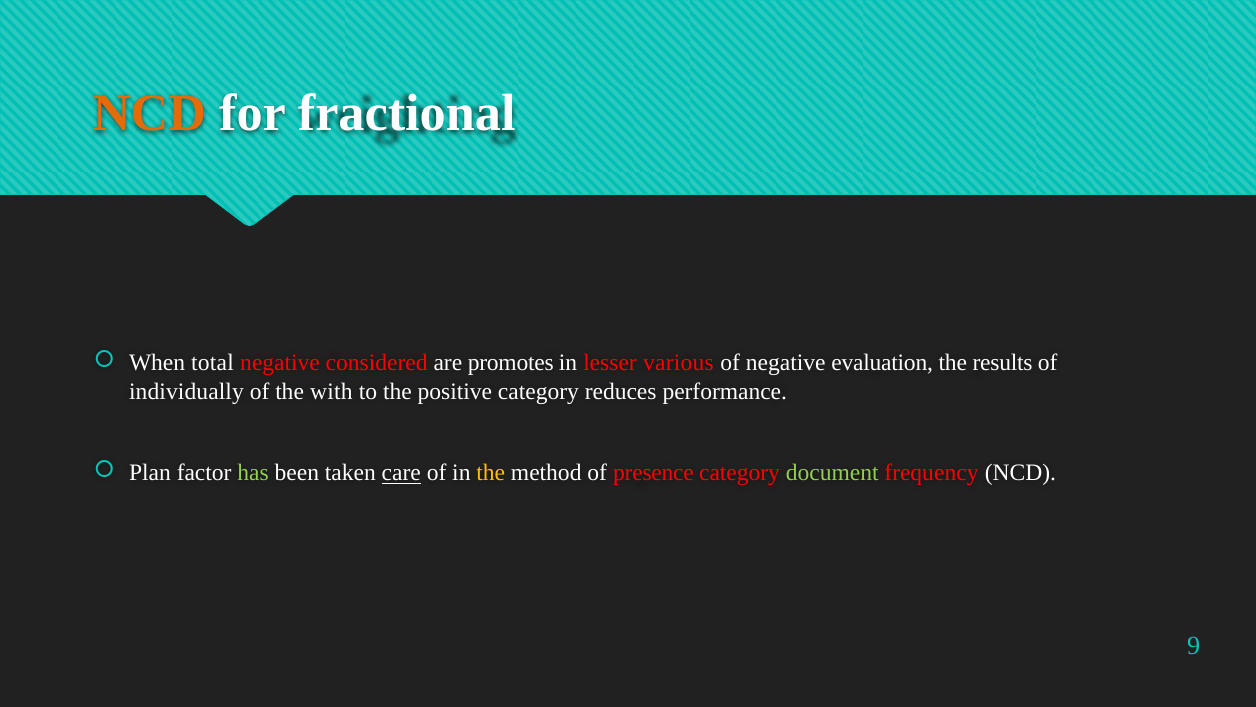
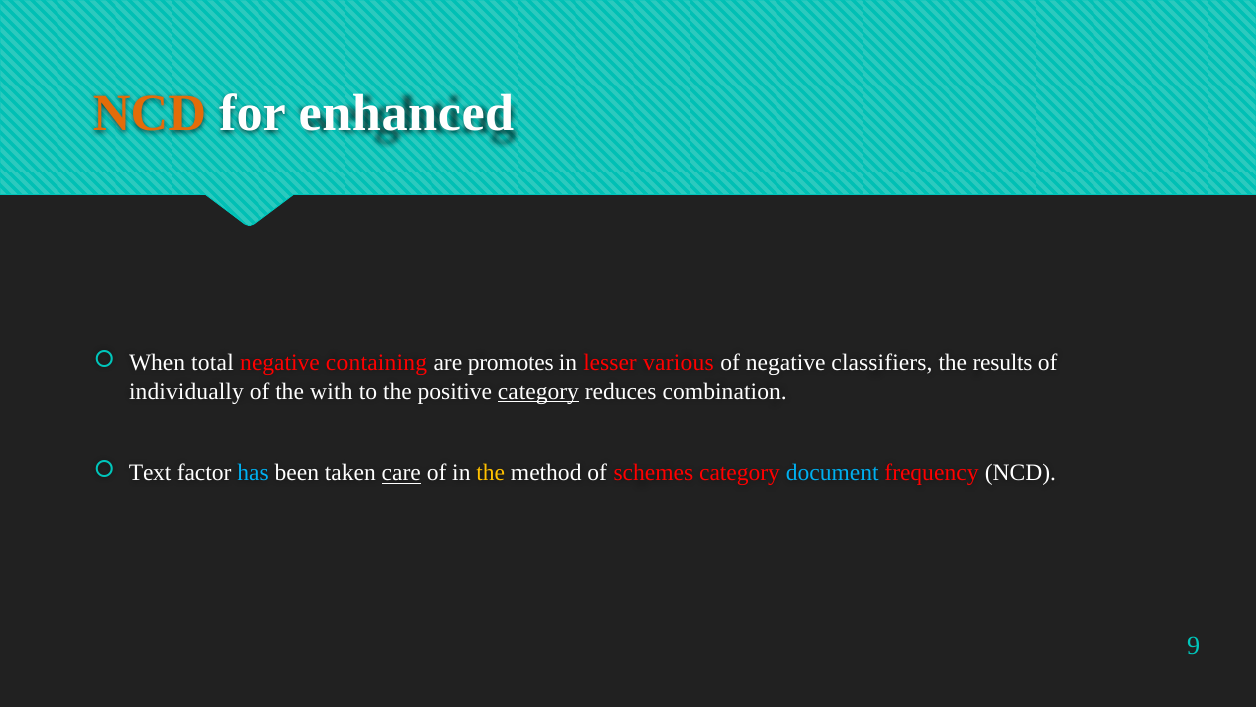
fractional: fractional -> enhanced
considered: considered -> containing
evaluation: evaluation -> classifiers
category at (538, 391) underline: none -> present
performance: performance -> combination
Plan: Plan -> Text
has colour: light green -> light blue
presence: presence -> schemes
document colour: light green -> light blue
